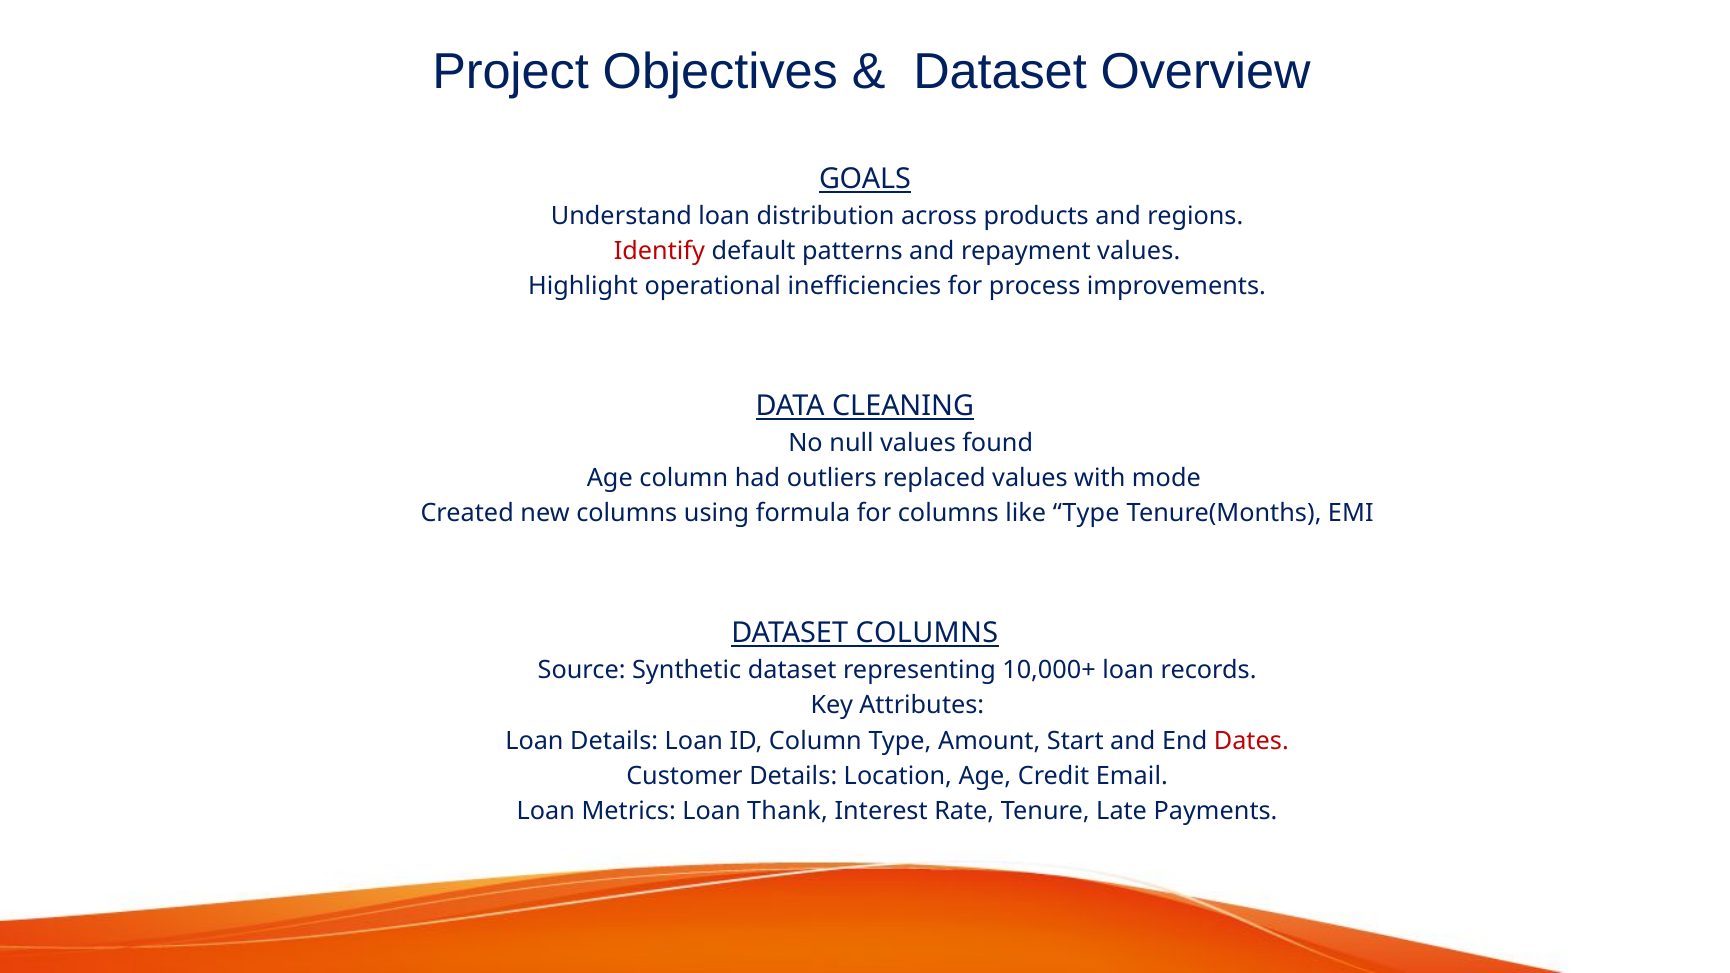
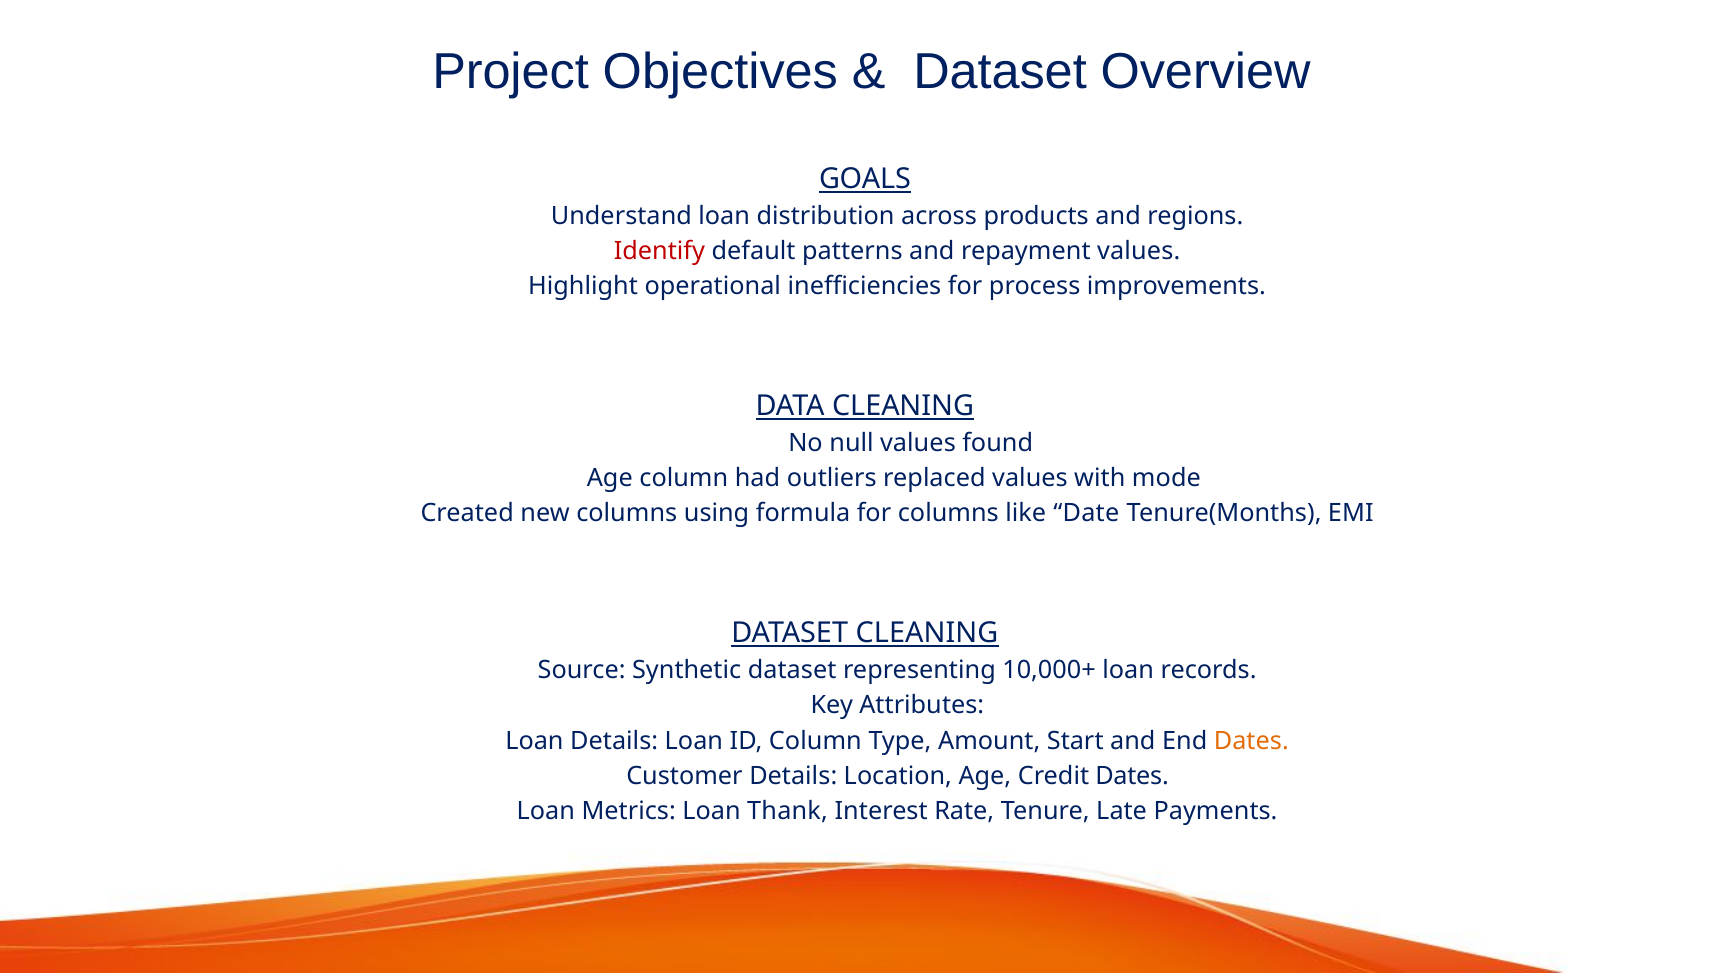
like Type: Type -> Date
DATASET COLUMNS: COLUMNS -> CLEANING
Dates at (1251, 741) colour: red -> orange
Credit Email: Email -> Dates
